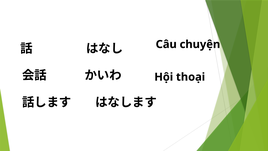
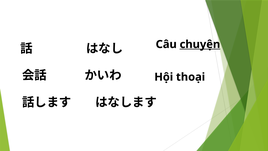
chuyện underline: none -> present
